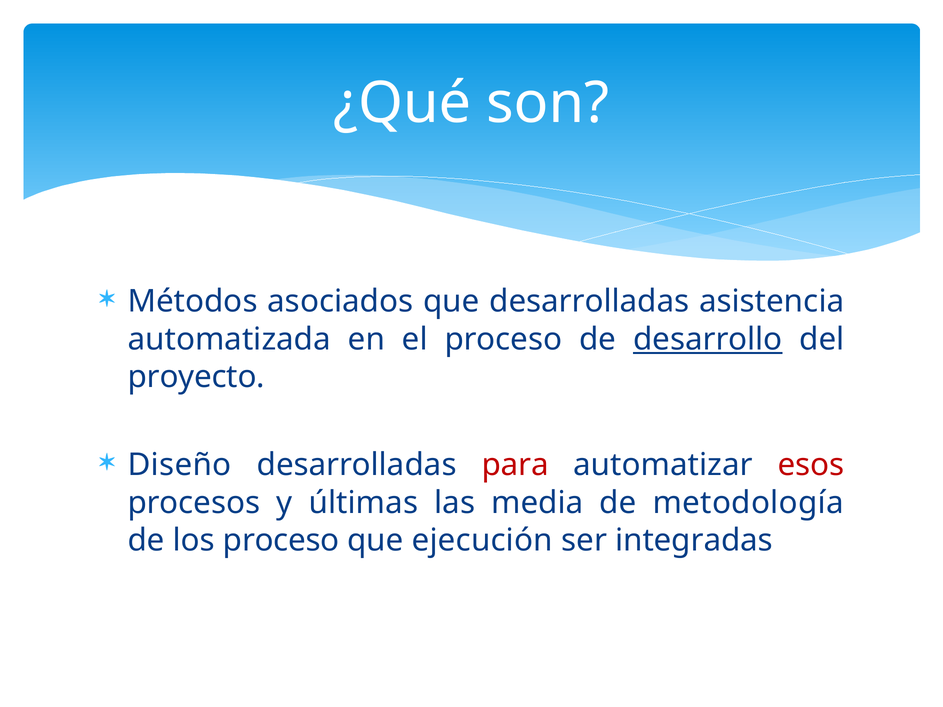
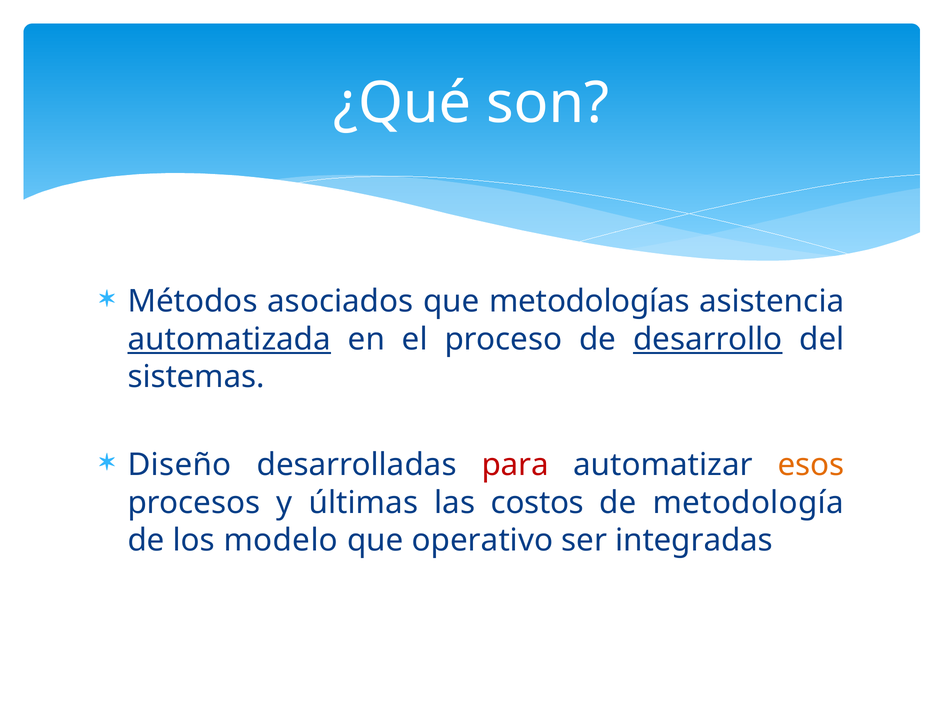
que desarrolladas: desarrolladas -> metodologías
automatizada underline: none -> present
proyecto: proyecto -> sistemas
esos colour: red -> orange
media: media -> costos
los proceso: proceso -> modelo
ejecución: ejecución -> operativo
